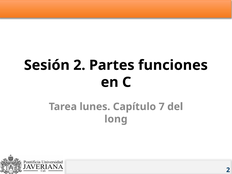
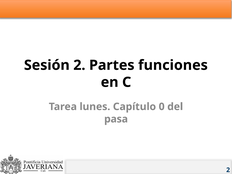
7: 7 -> 0
long: long -> pasa
